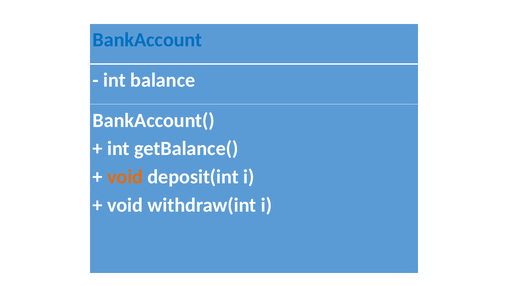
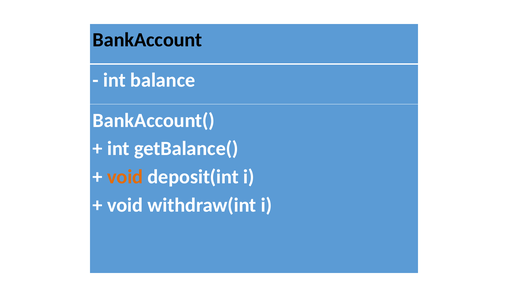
BankAccount colour: blue -> black
